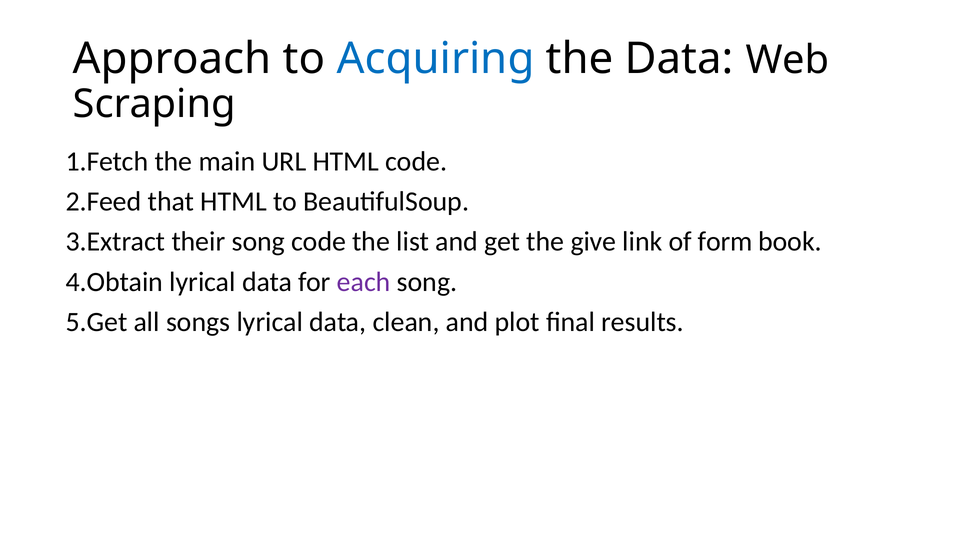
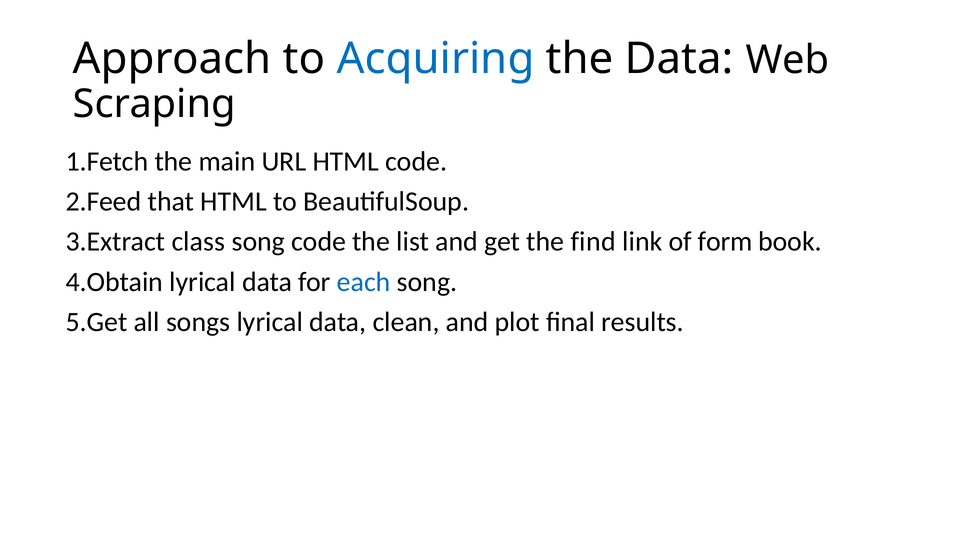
their: their -> class
give: give -> find
each colour: purple -> blue
